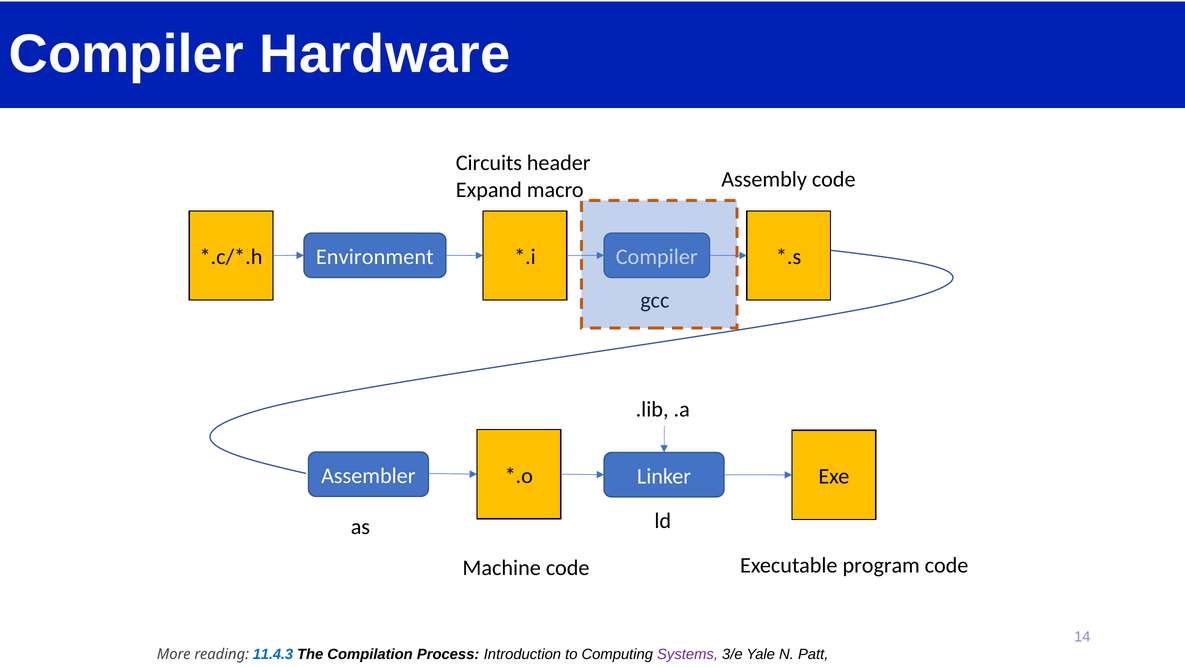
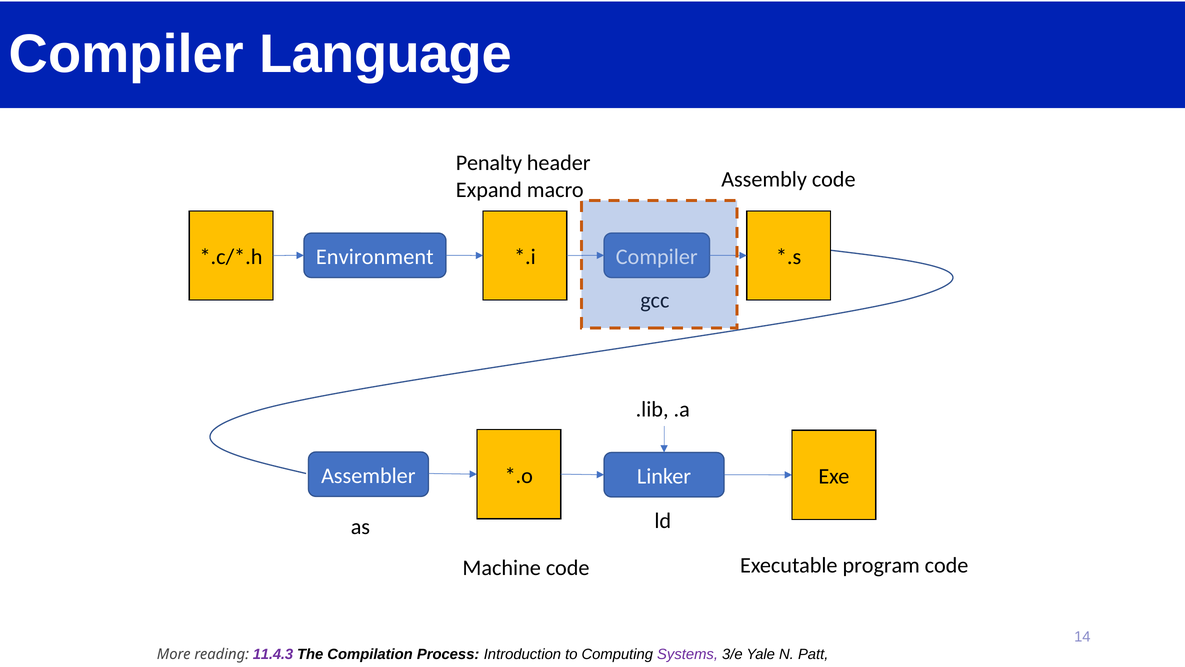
Hardware: Hardware -> Language
Circuits: Circuits -> Penalty
11.4.3 colour: blue -> purple
